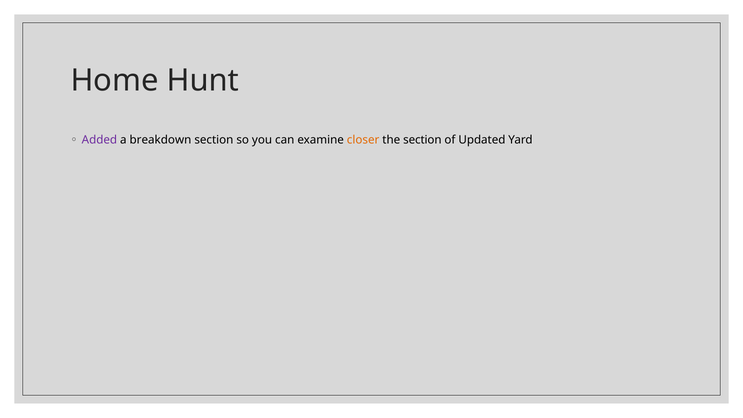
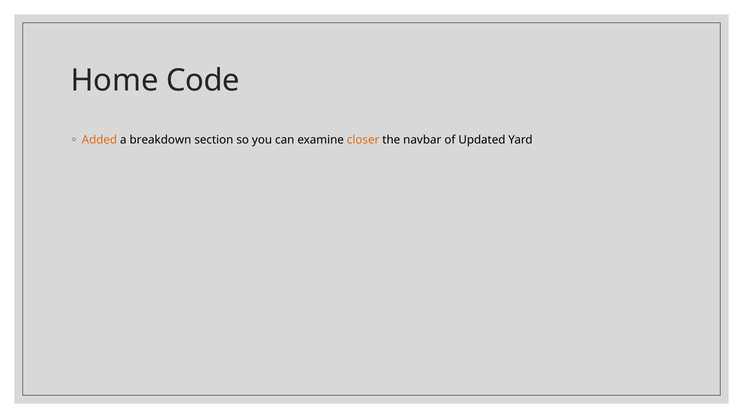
Hunt: Hunt -> Code
Added colour: purple -> orange
the section: section -> navbar
